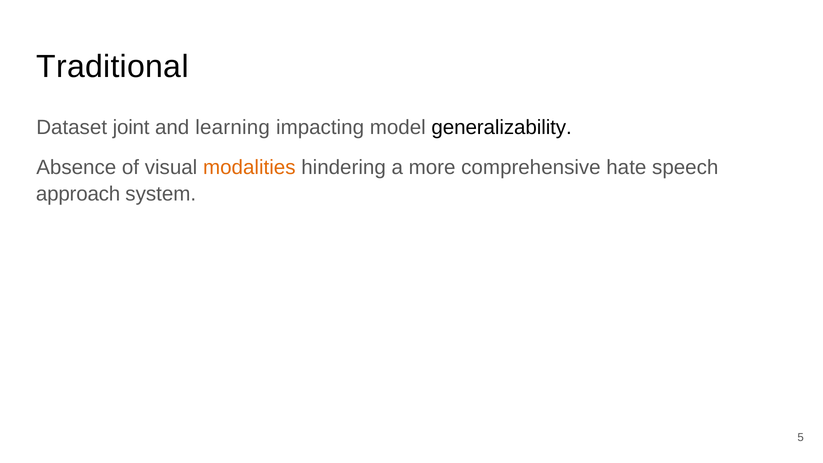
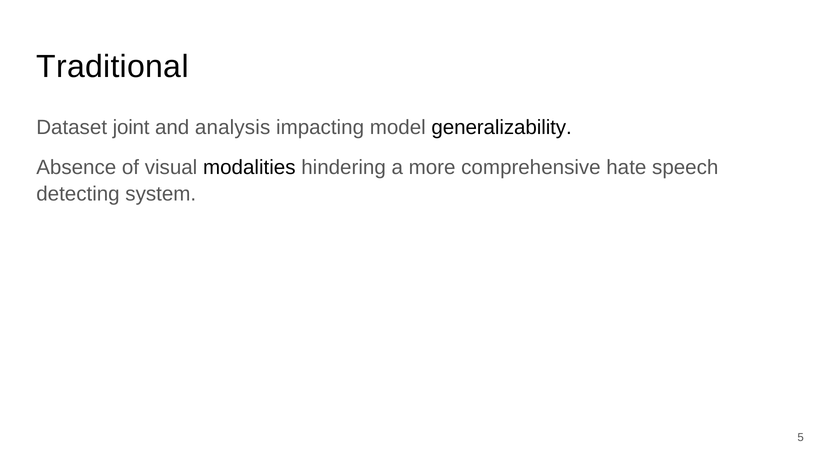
learning: learning -> analysis
modalities colour: orange -> black
approach: approach -> detecting
